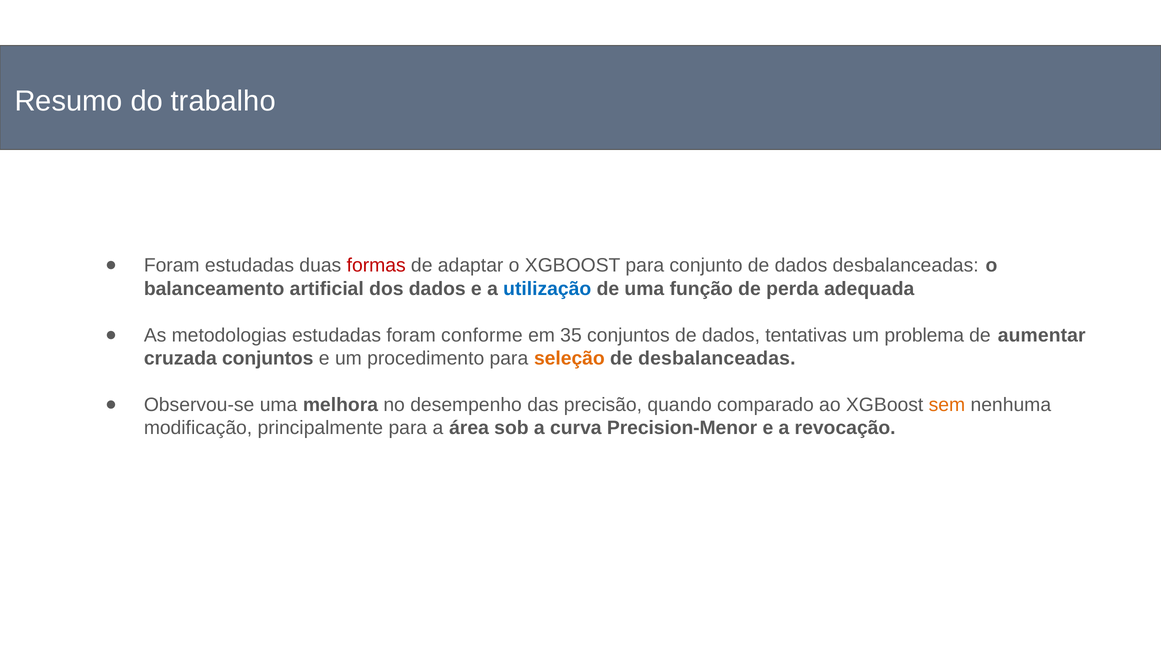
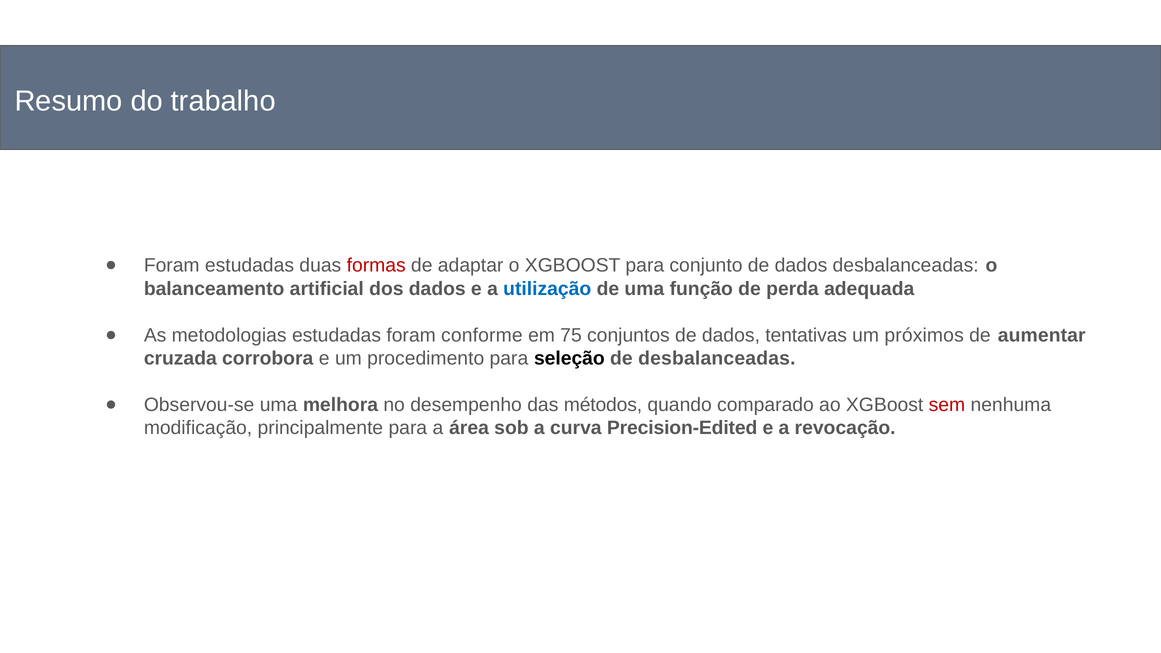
35: 35 -> 75
problema: problema -> próximos
cruzada conjuntos: conjuntos -> corrobora
seleção colour: orange -> black
precisão: precisão -> métodos
sem colour: orange -> red
Precision-Menor: Precision-Menor -> Precision-Edited
